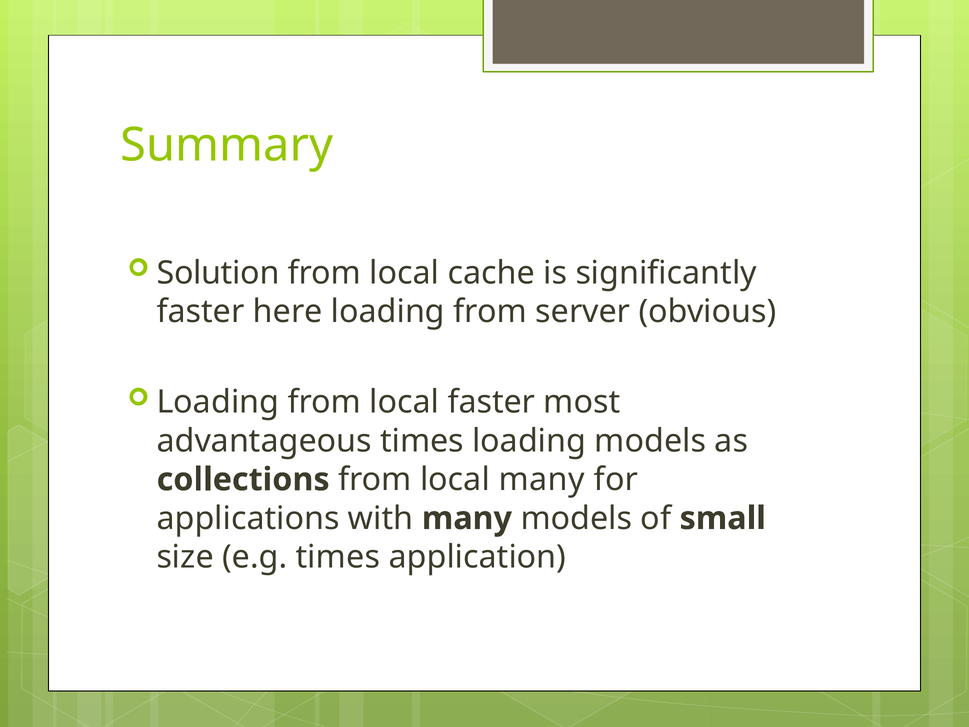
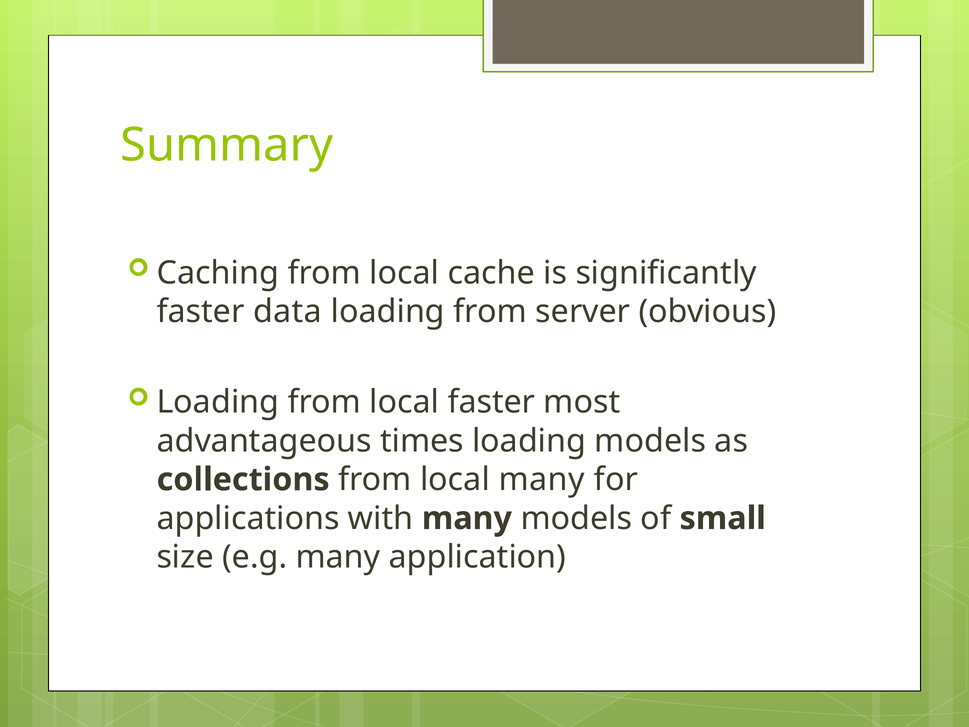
Solution: Solution -> Caching
here: here -> data
e.g times: times -> many
